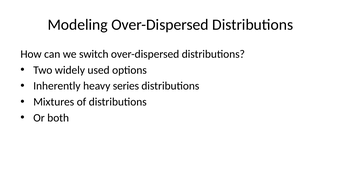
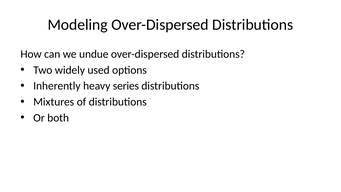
switch: switch -> undue
